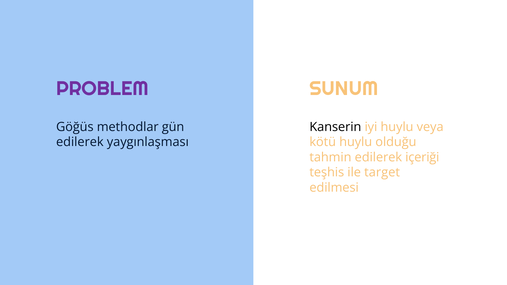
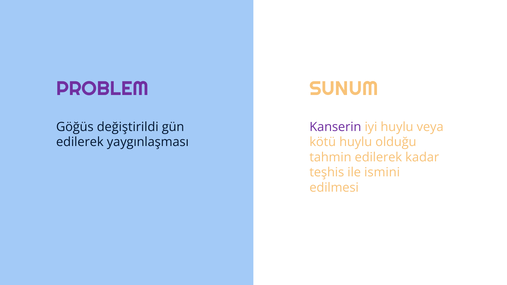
methodlar: methodlar -> değiştirildi
Kanserin colour: black -> purple
içeriği: içeriği -> kadar
target: target -> ismini
